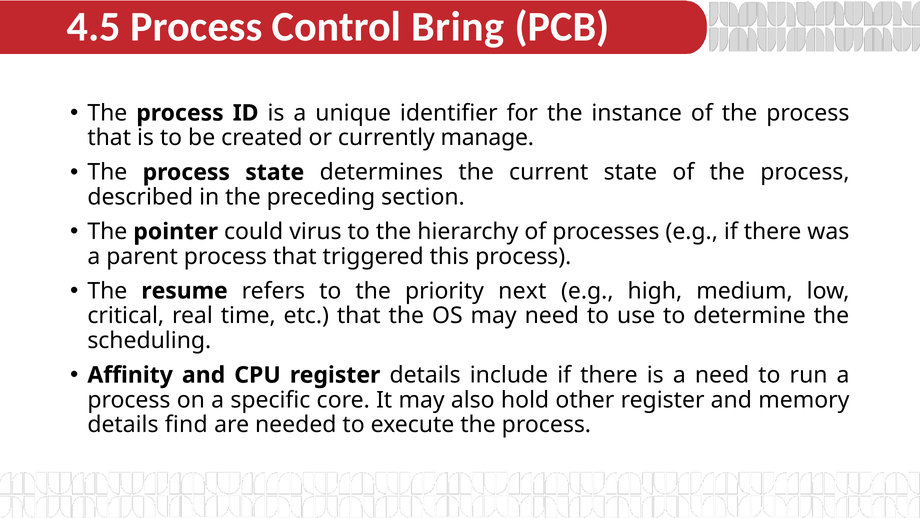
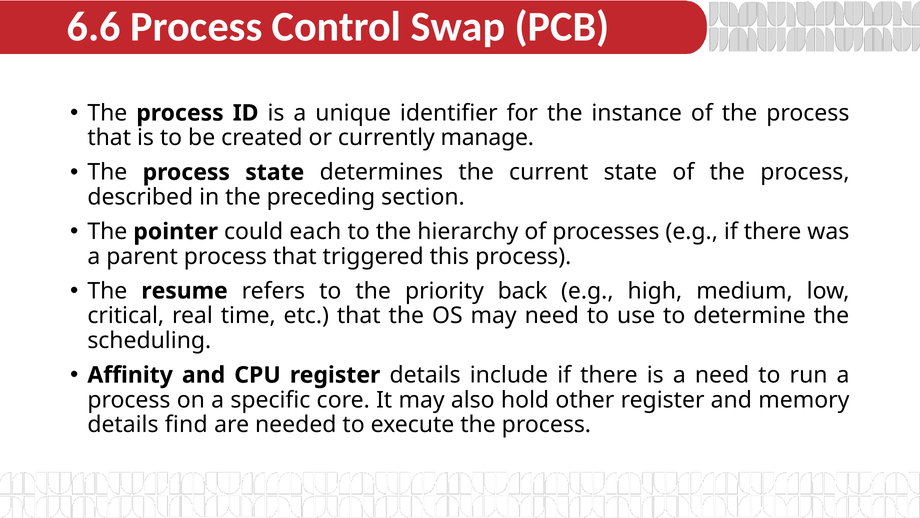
4.5: 4.5 -> 6.6
Bring: Bring -> Swap
virus: virus -> each
next: next -> back
